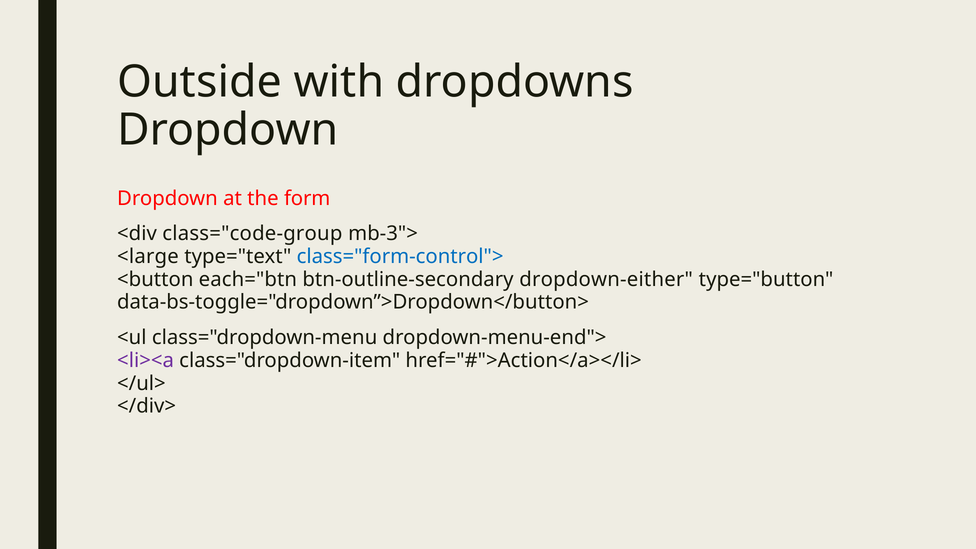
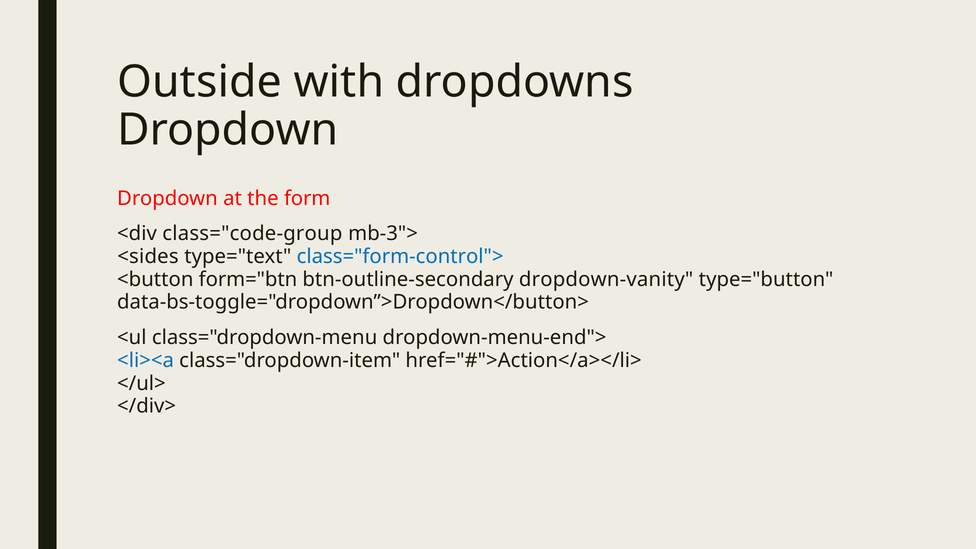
<large: <large -> <sides
each="btn: each="btn -> form="btn
dropdown-either: dropdown-either -> dropdown-vanity
<li><a colour: purple -> blue
